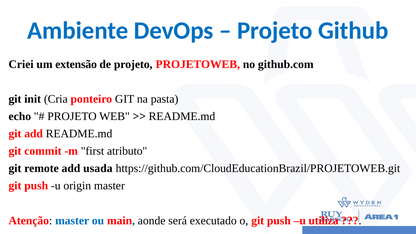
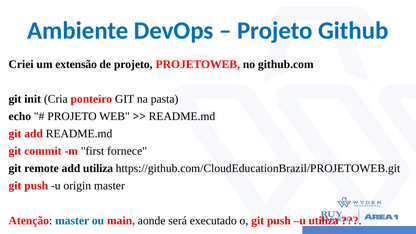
atributo: atributo -> fornece
add usada: usada -> utiliza
